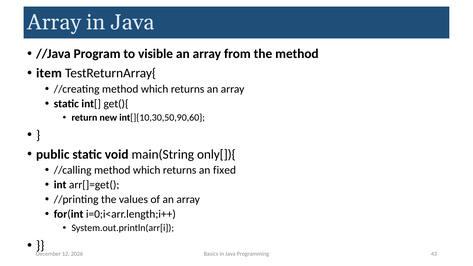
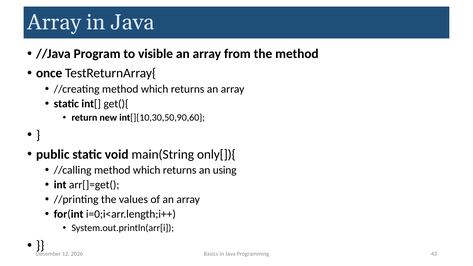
item: item -> once
fixed: fixed -> using
